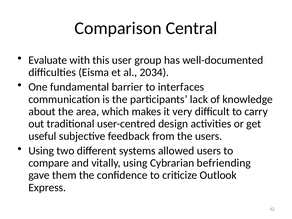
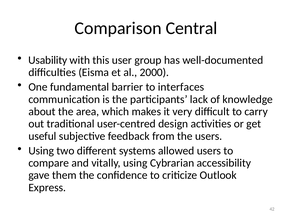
Evaluate: Evaluate -> Usability
2034: 2034 -> 2000
befriending: befriending -> accessibility
